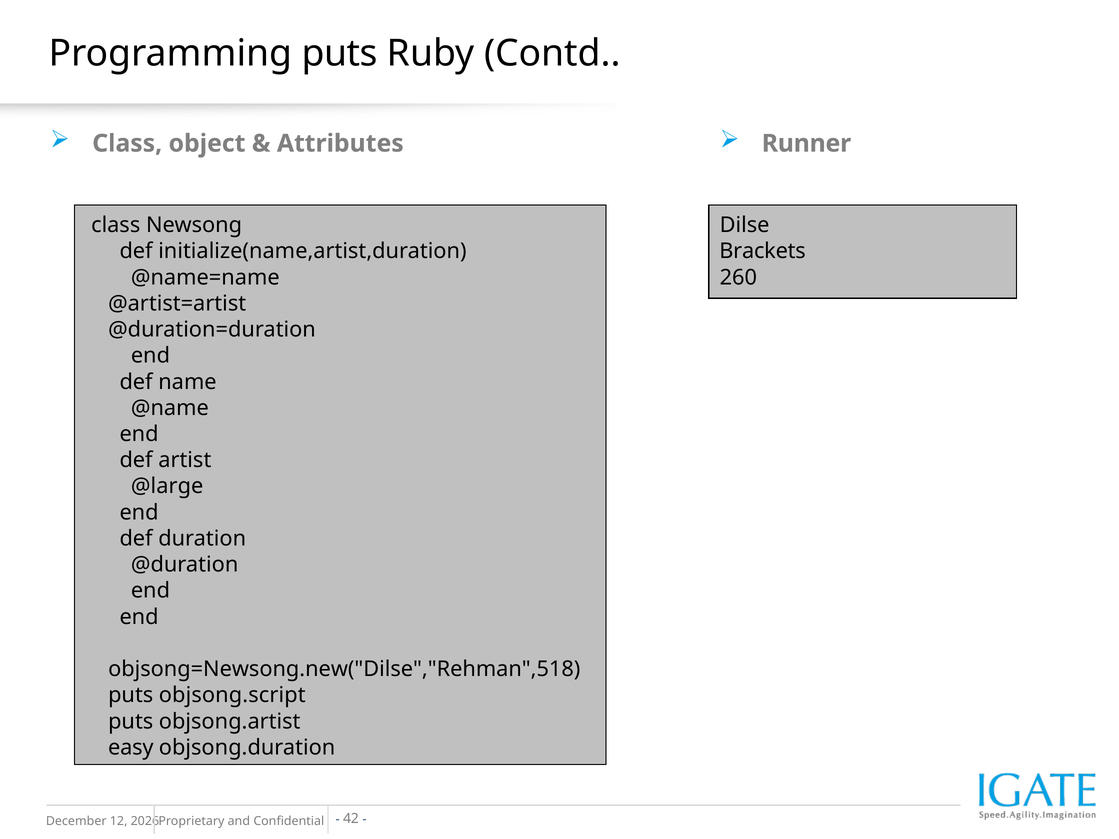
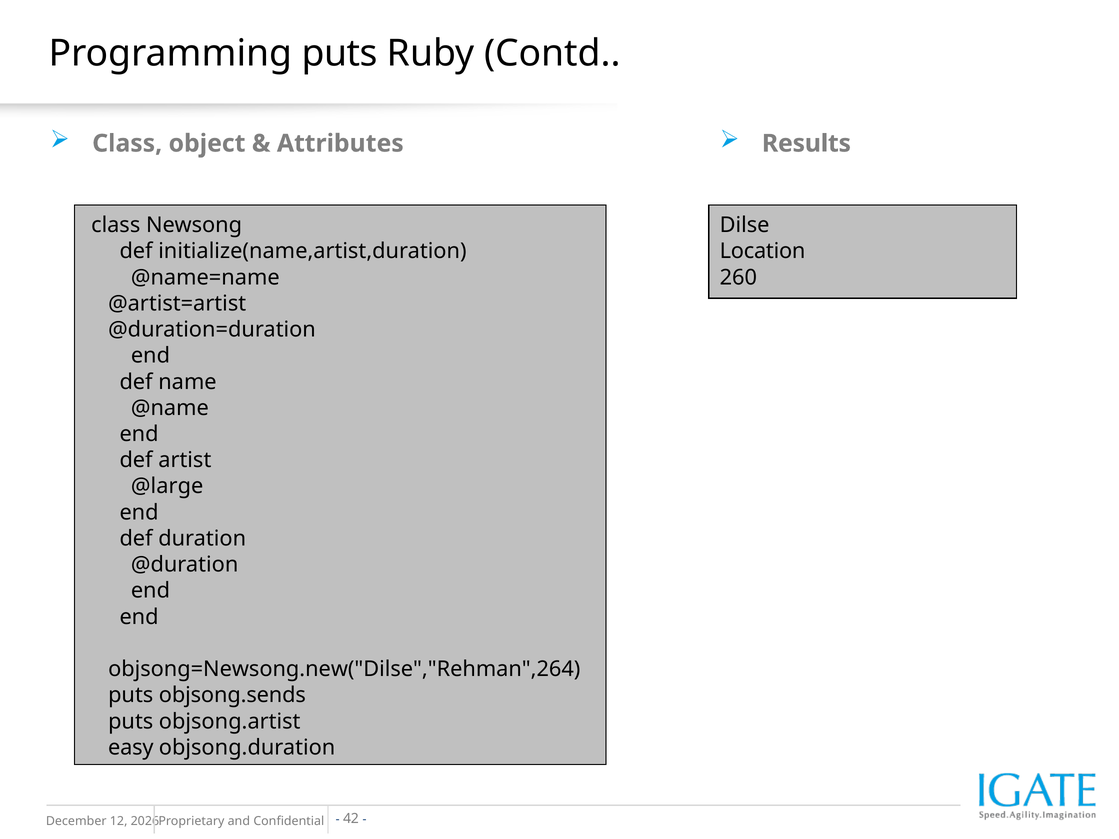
Runner: Runner -> Results
Brackets: Brackets -> Location
objsong=Newsong.new("Dilse","Rehman",518: objsong=Newsong.new("Dilse","Rehman",518 -> objsong=Newsong.new("Dilse","Rehman",264
objsong.script: objsong.script -> objsong.sends
